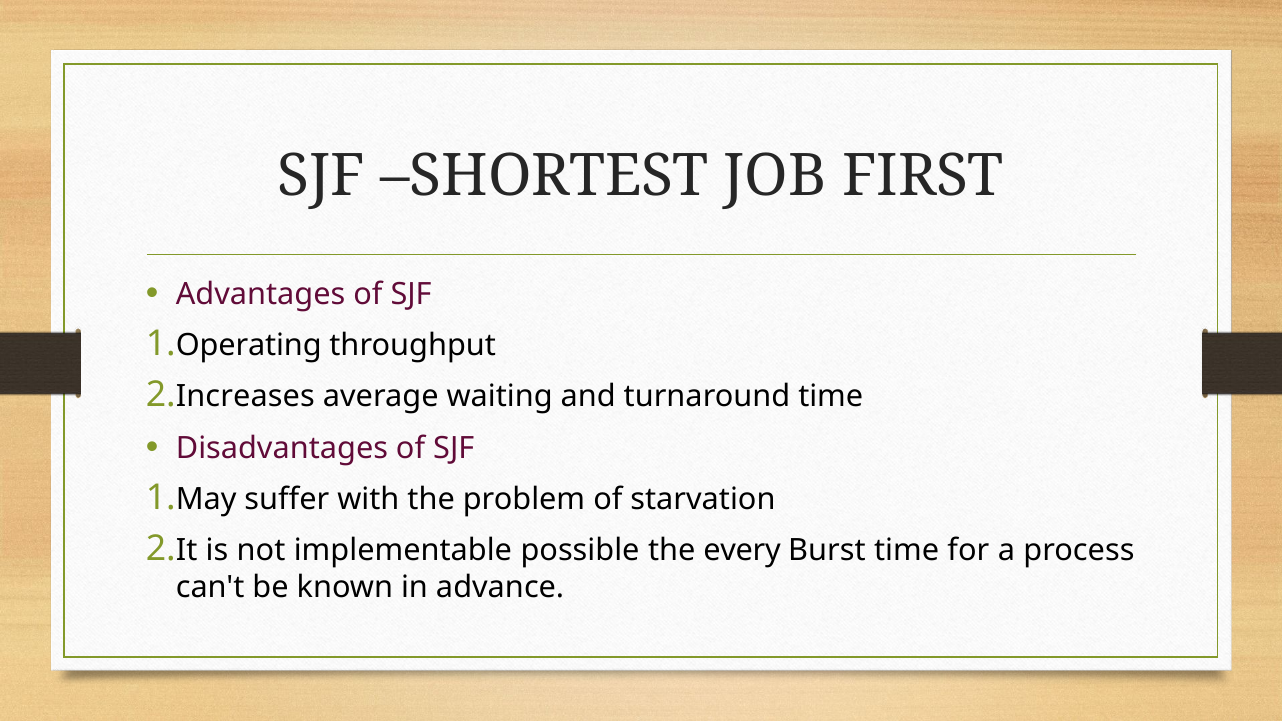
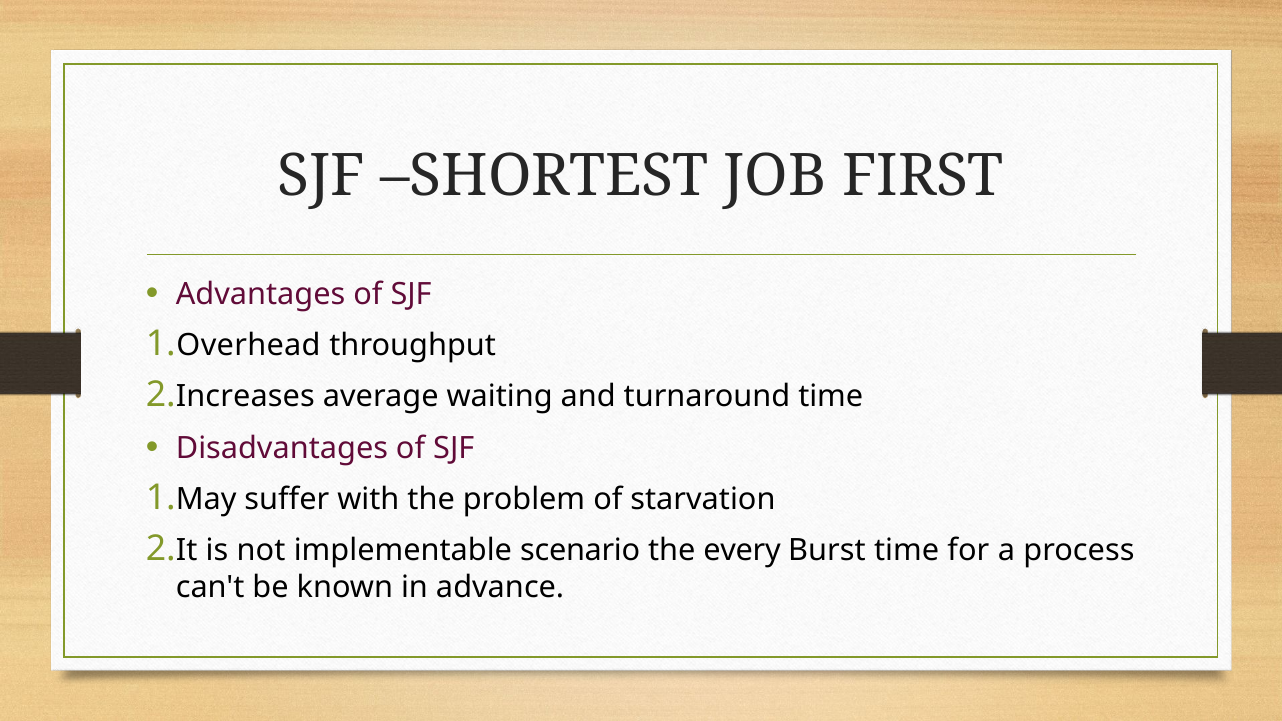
Operating: Operating -> Overhead
possible: possible -> scenario
